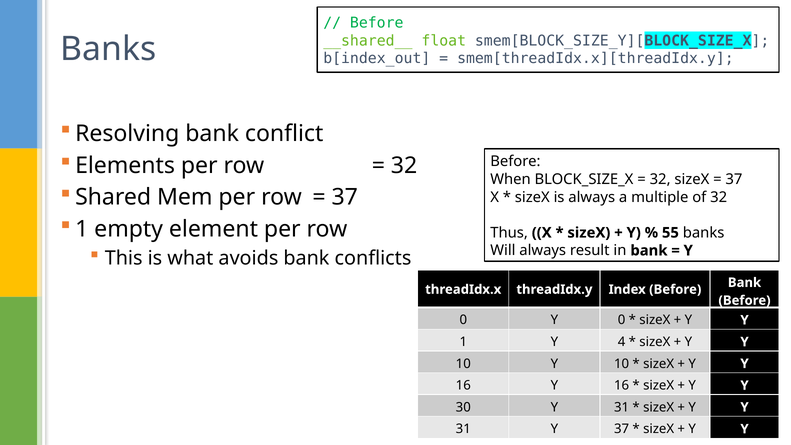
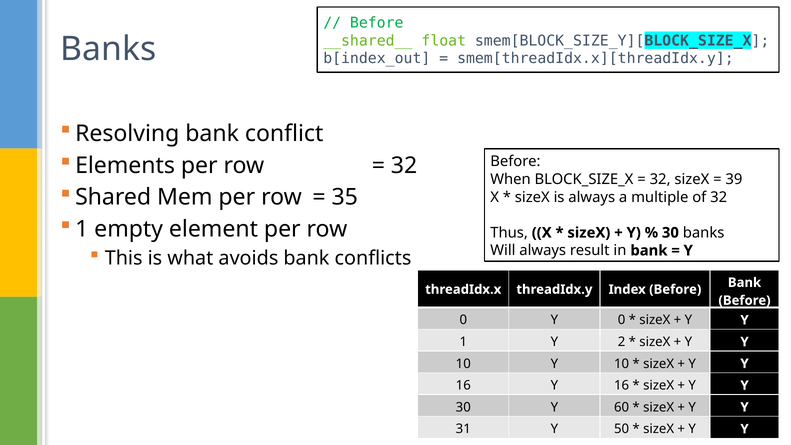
37 at (734, 179): 37 -> 39
37 at (345, 197): 37 -> 35
55 at (670, 233): 55 -> 30
4: 4 -> 2
30 Y 31: 31 -> 60
Y 37: 37 -> 50
